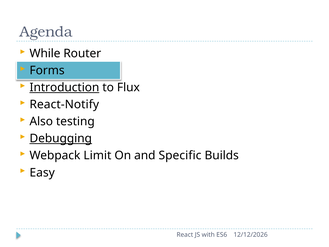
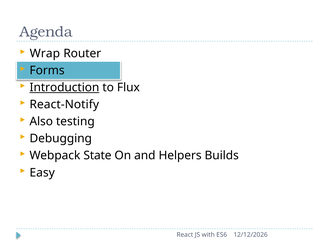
While: While -> Wrap
Debugging underline: present -> none
Limit: Limit -> State
Specific: Specific -> Helpers
